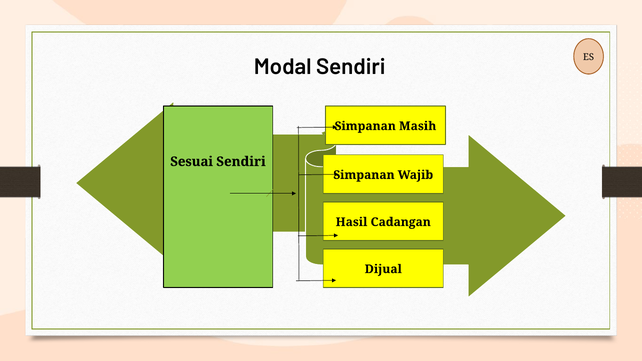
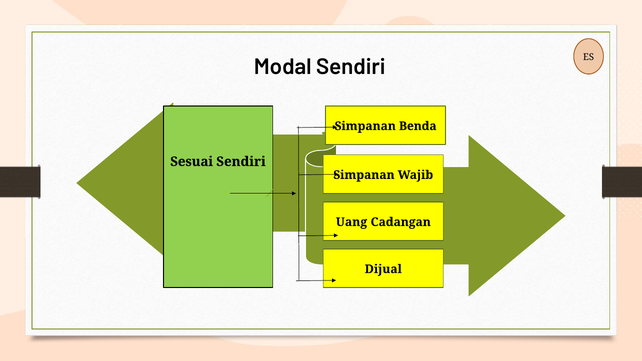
Masih: Masih -> Benda
Hasil: Hasil -> Uang
